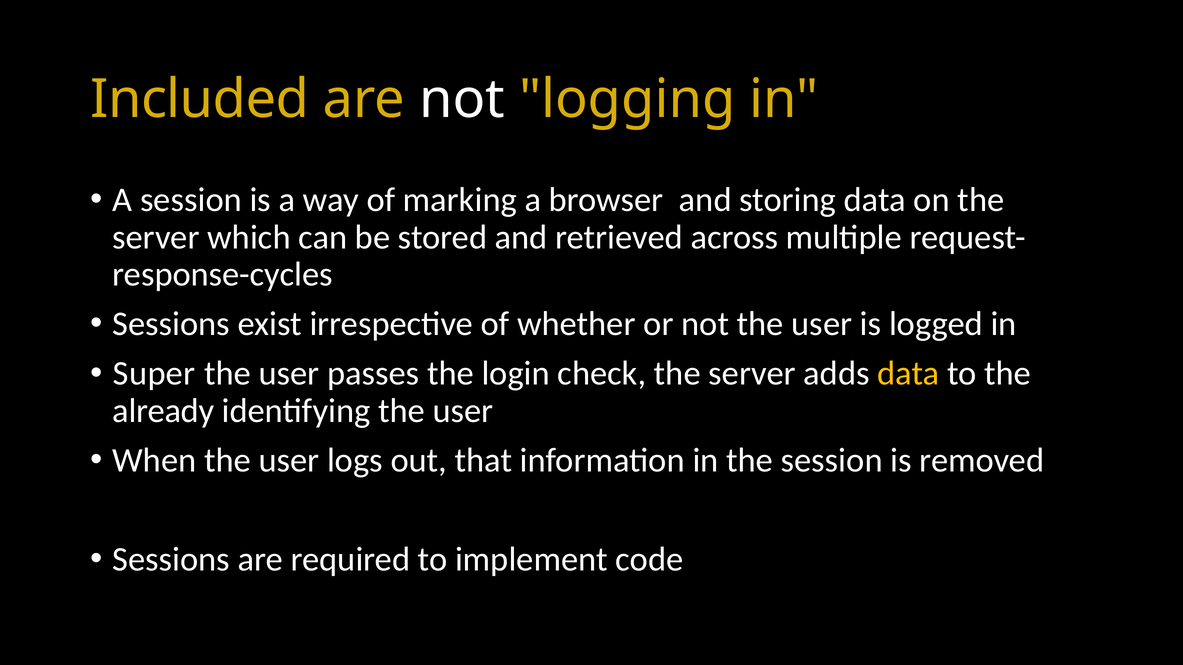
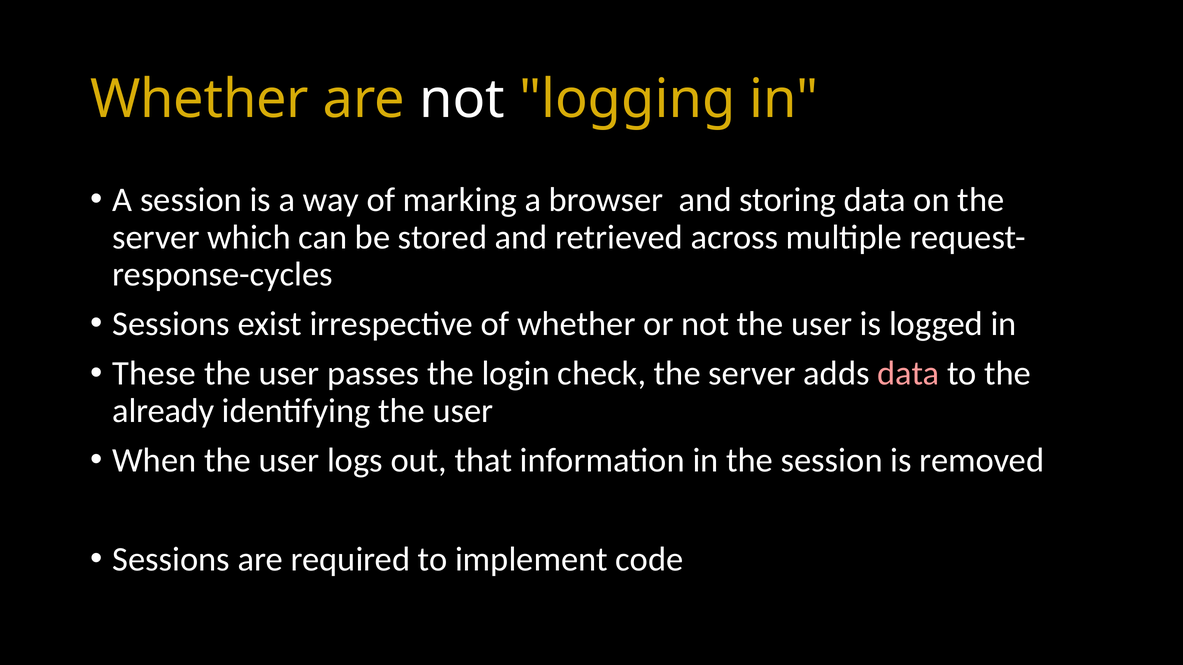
Included at (200, 99): Included -> Whether
Super: Super -> These
data at (908, 374) colour: yellow -> pink
